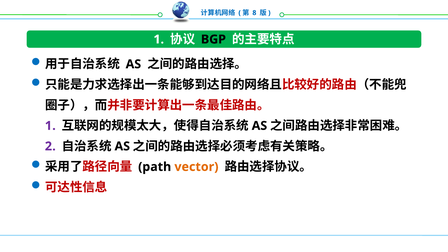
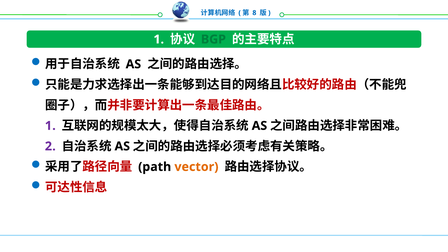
BGP colour: black -> green
